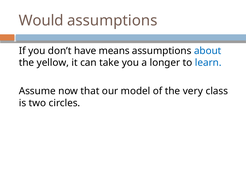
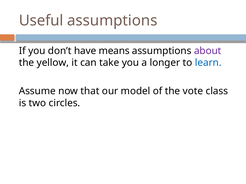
Would: Would -> Useful
about colour: blue -> purple
very: very -> vote
